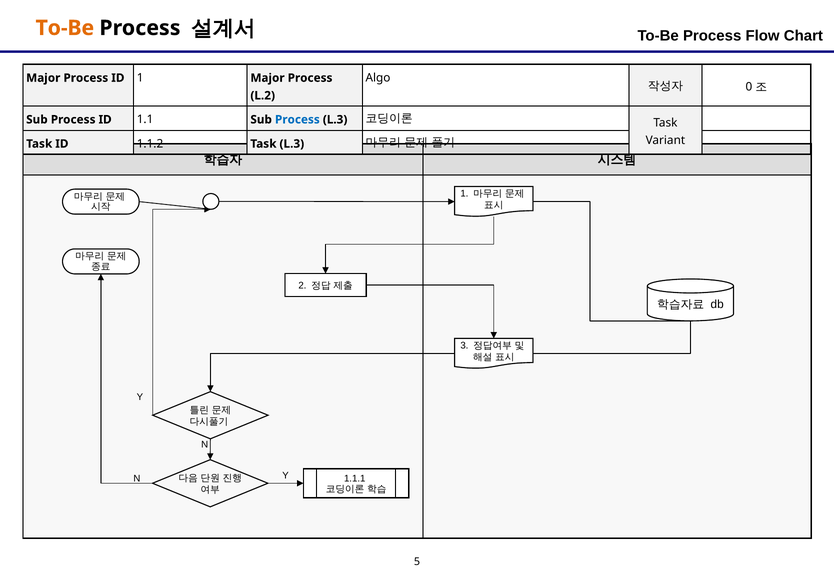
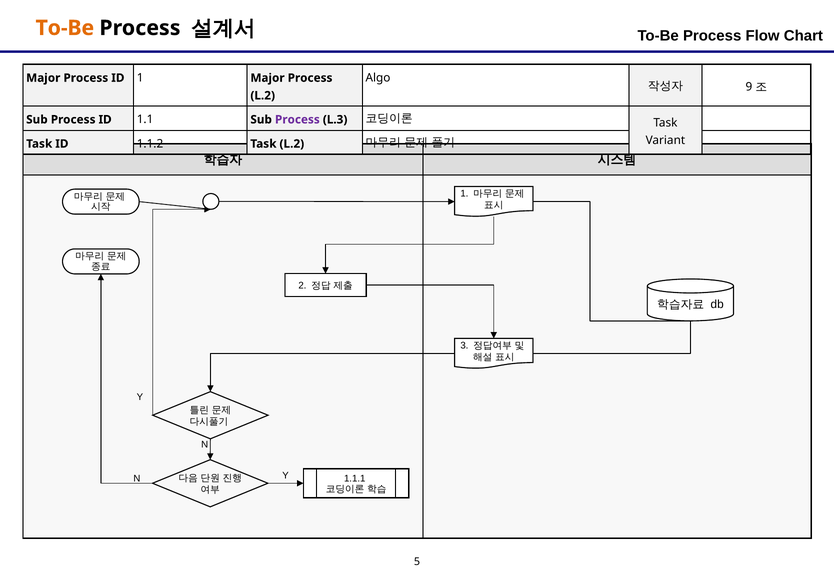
0: 0 -> 9
Process at (297, 119) colour: blue -> purple
Task L.3: L.3 -> L.2
